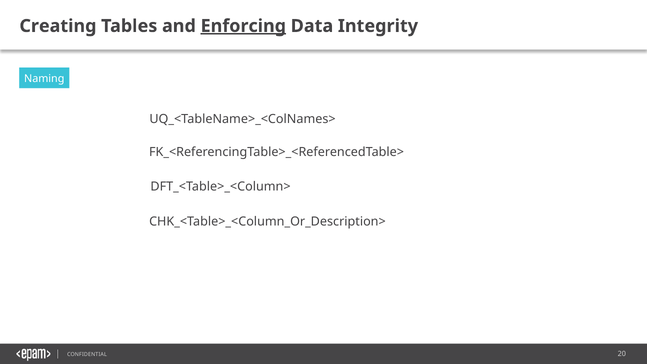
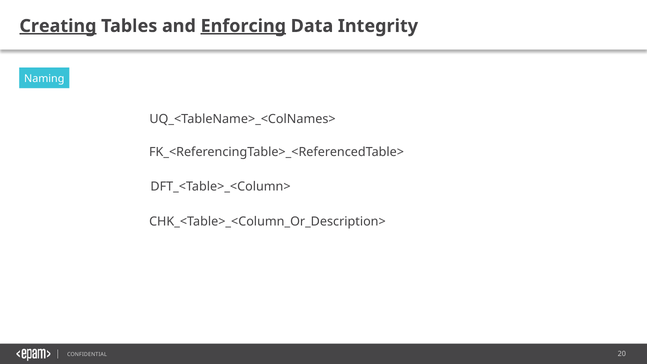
Creating underline: none -> present
